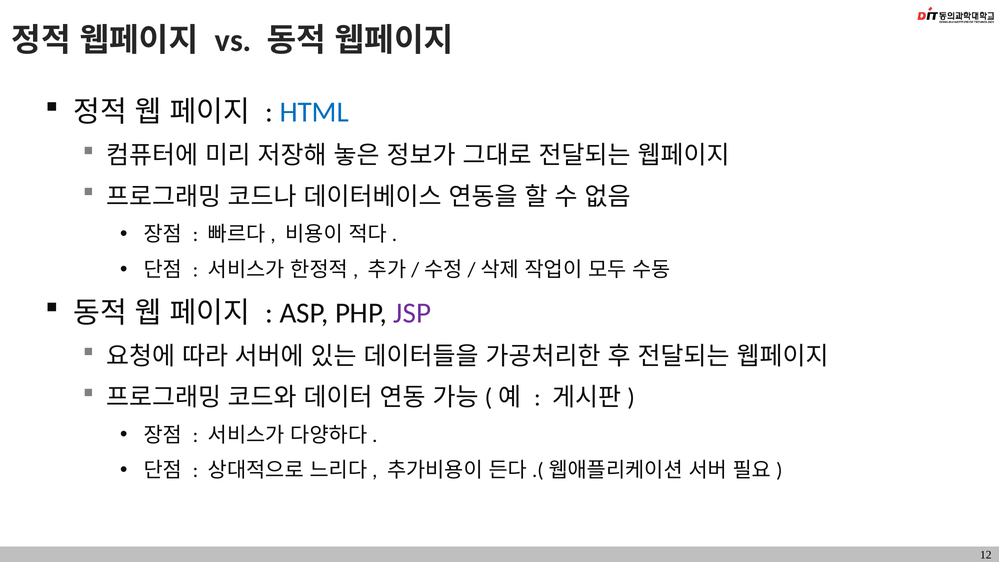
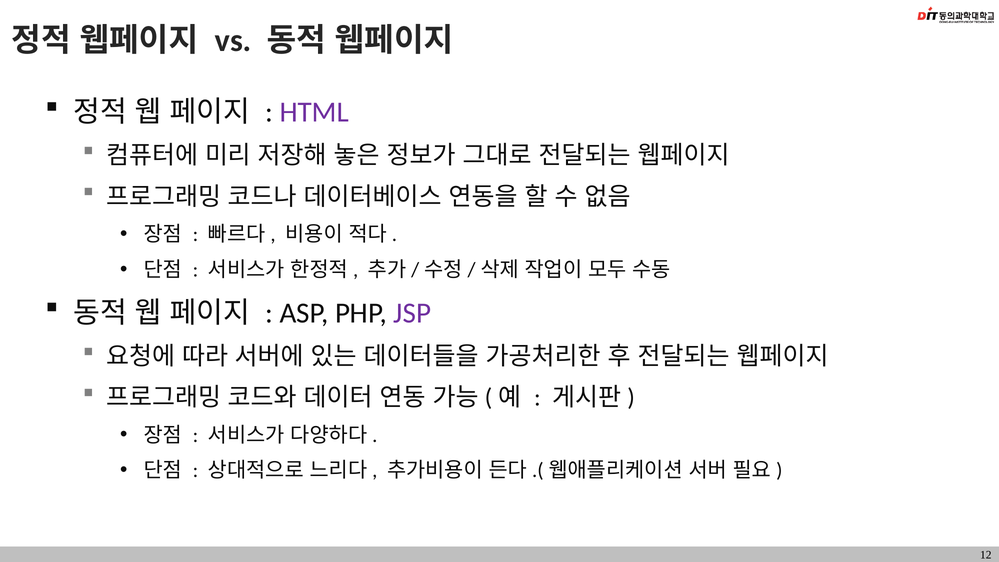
HTML colour: blue -> purple
